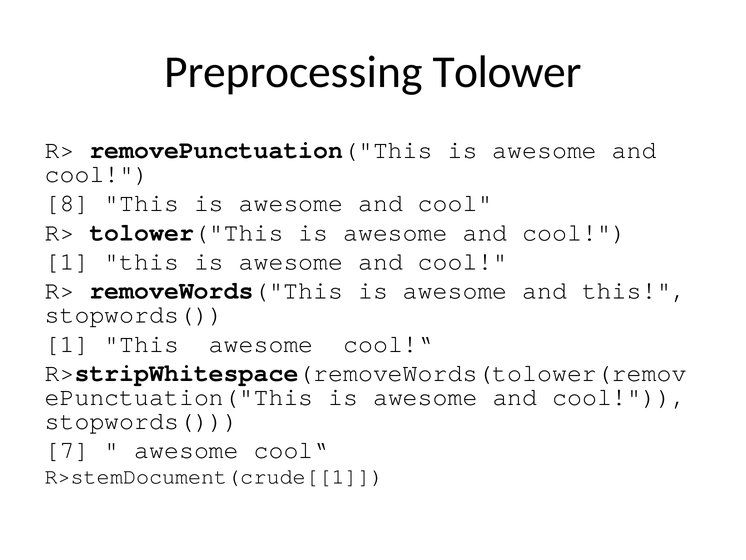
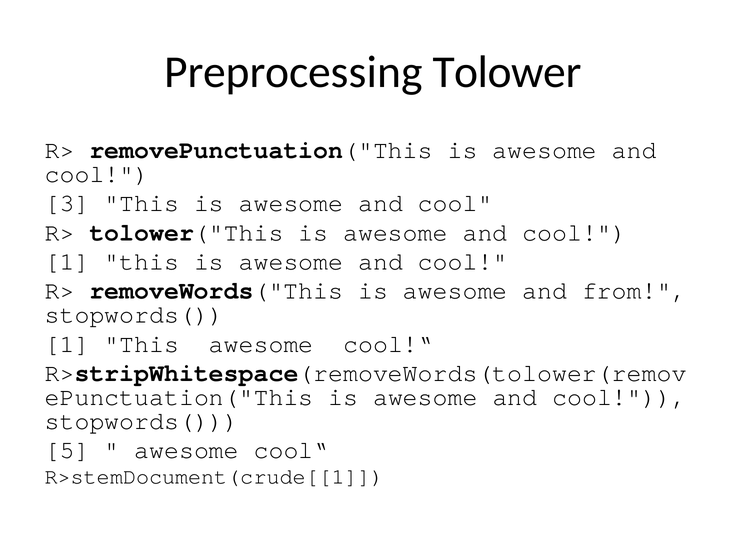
8: 8 -> 3
and this: this -> from
7: 7 -> 5
